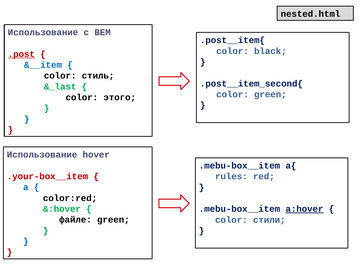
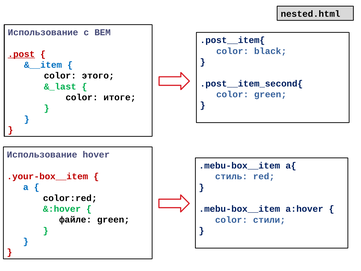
стиль: стиль -> этого
этого: этого -> итоге
rules: rules -> стиль
a:hover underline: present -> none
